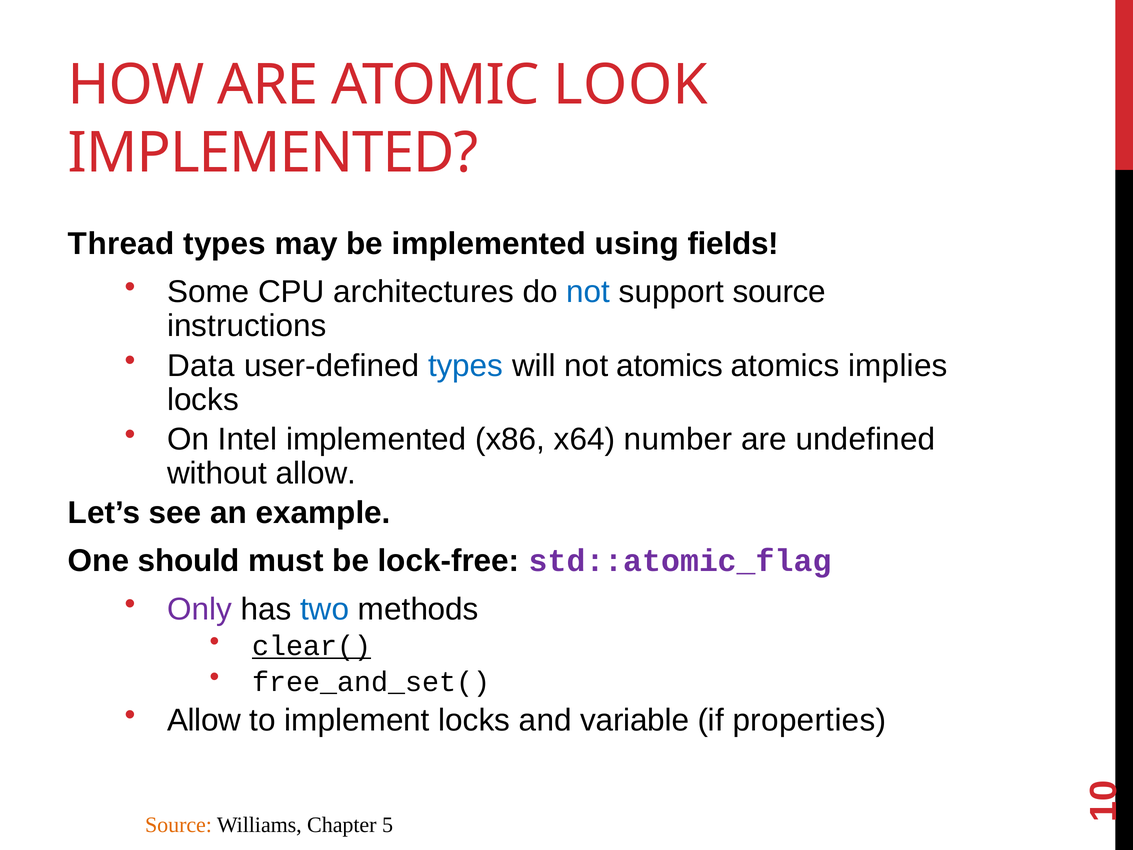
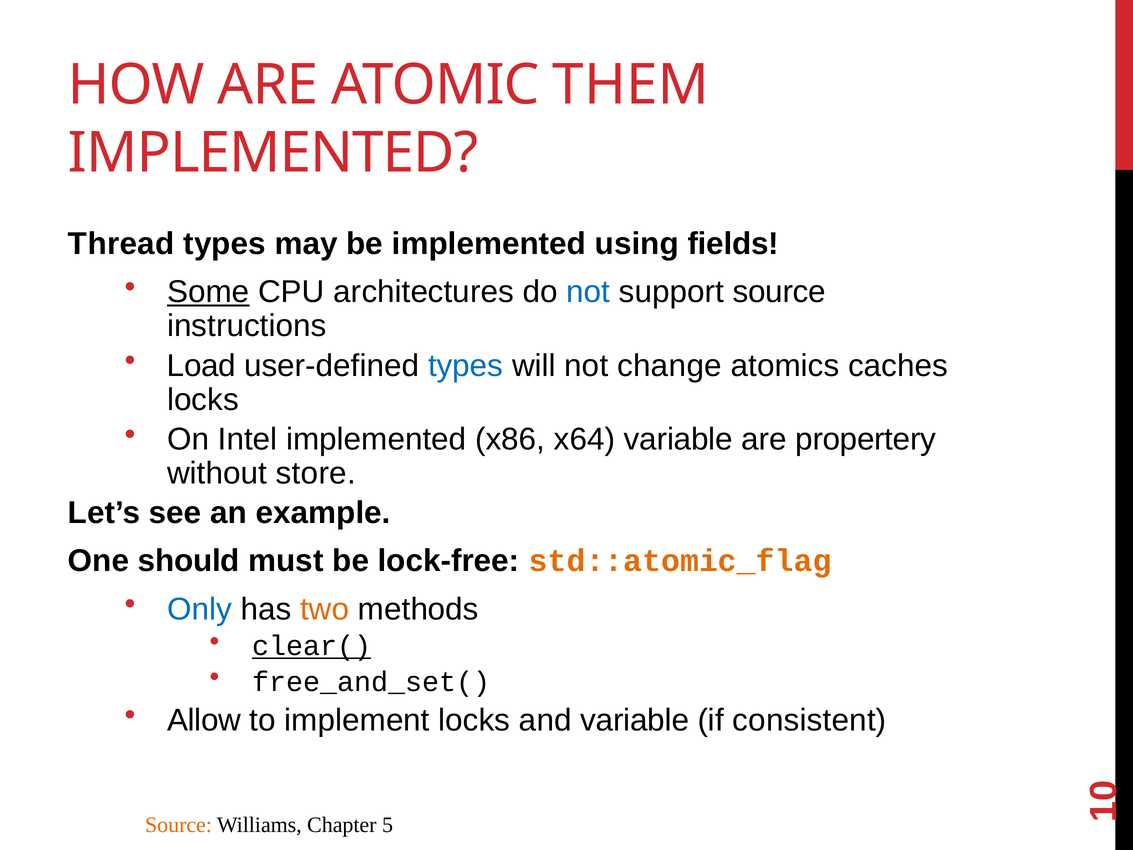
LOOK: LOOK -> THEM
Some underline: none -> present
Data: Data -> Load
not atomics: atomics -> change
implies: implies -> caches
x64 number: number -> variable
undefined: undefined -> propertery
without allow: allow -> store
std::atomic_flag colour: purple -> orange
Only colour: purple -> blue
two colour: blue -> orange
properties: properties -> consistent
